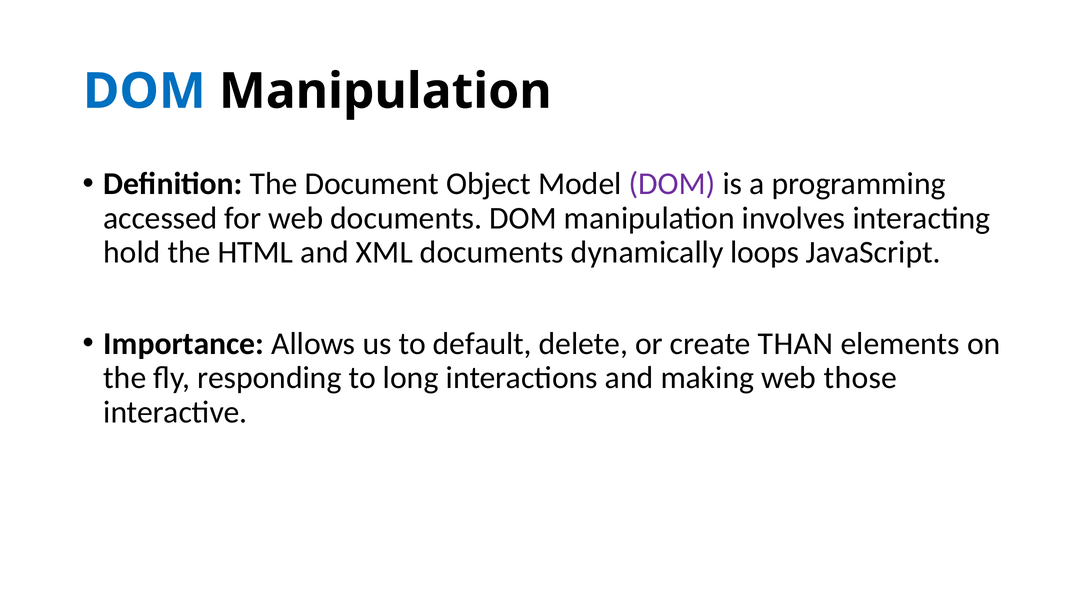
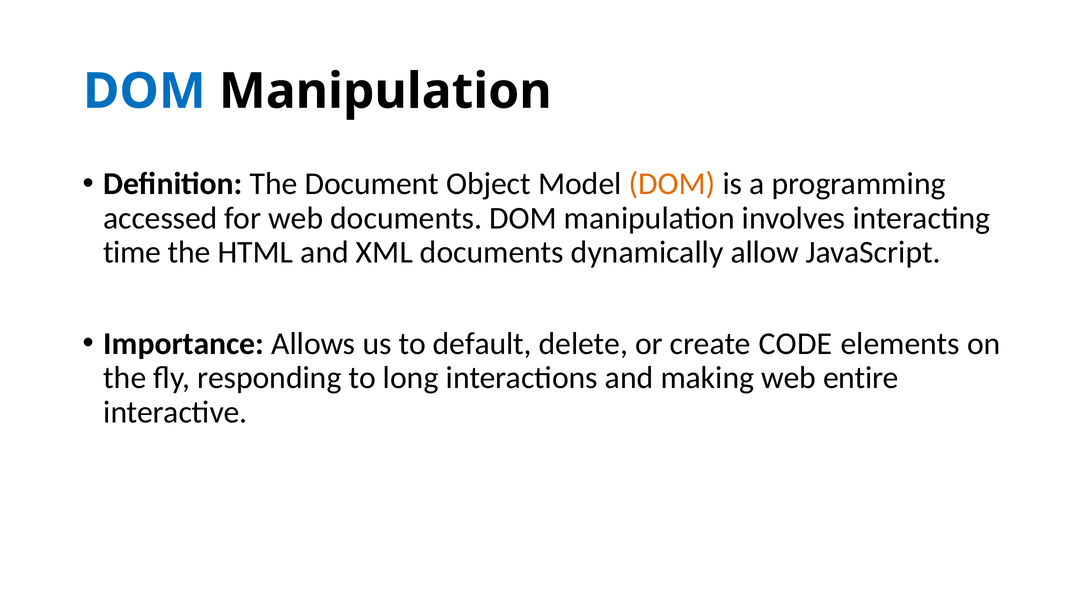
DOM at (672, 184) colour: purple -> orange
hold: hold -> time
loops: loops -> allow
THAN: THAN -> CODE
those: those -> entire
